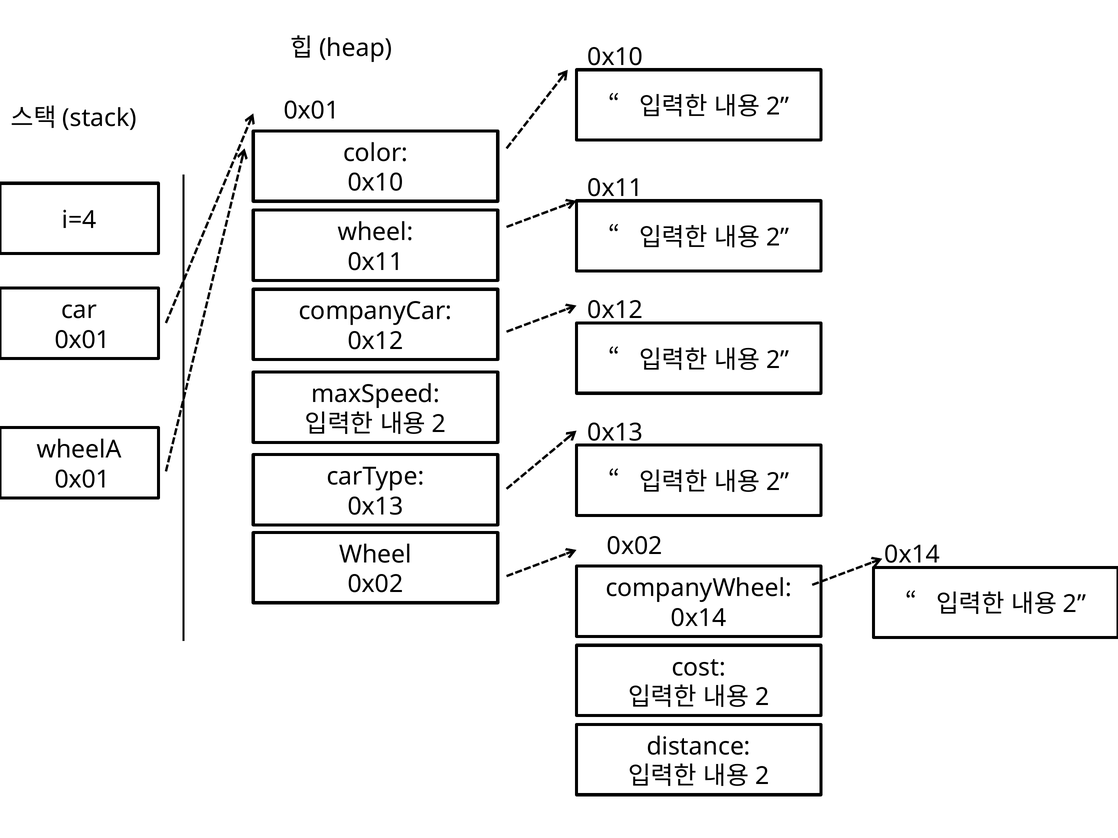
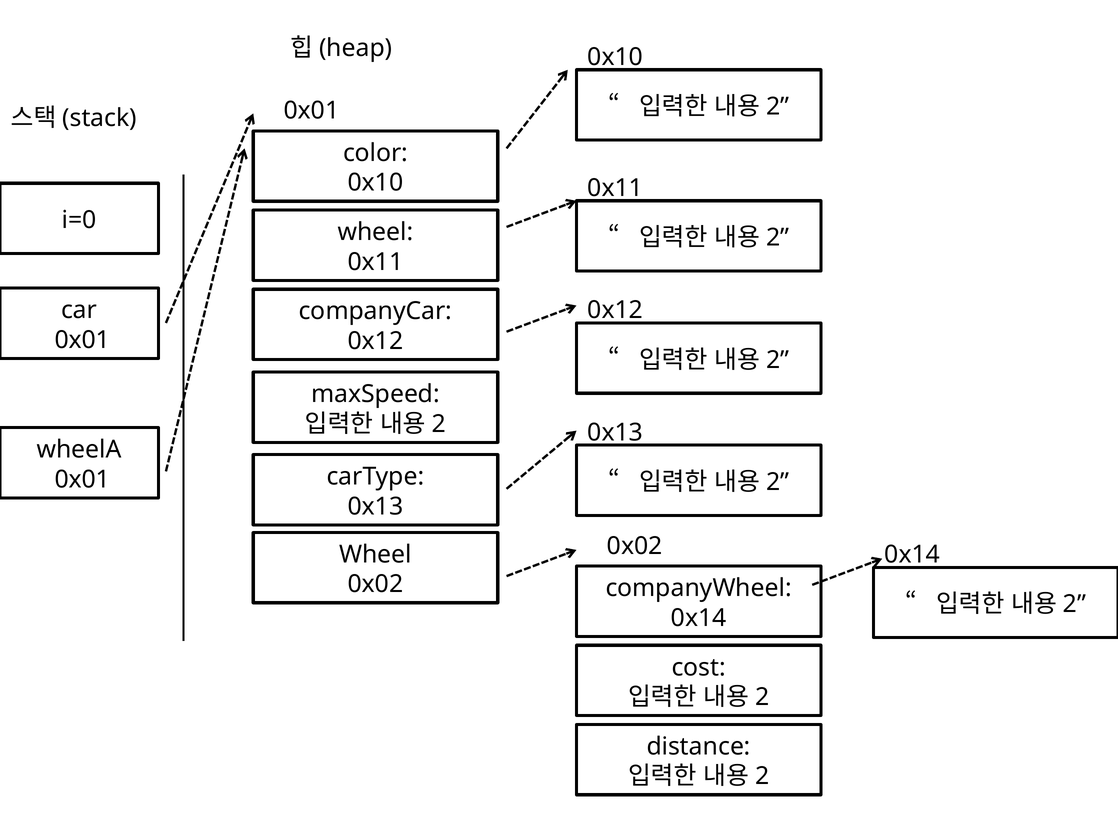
i=4: i=4 -> i=0
